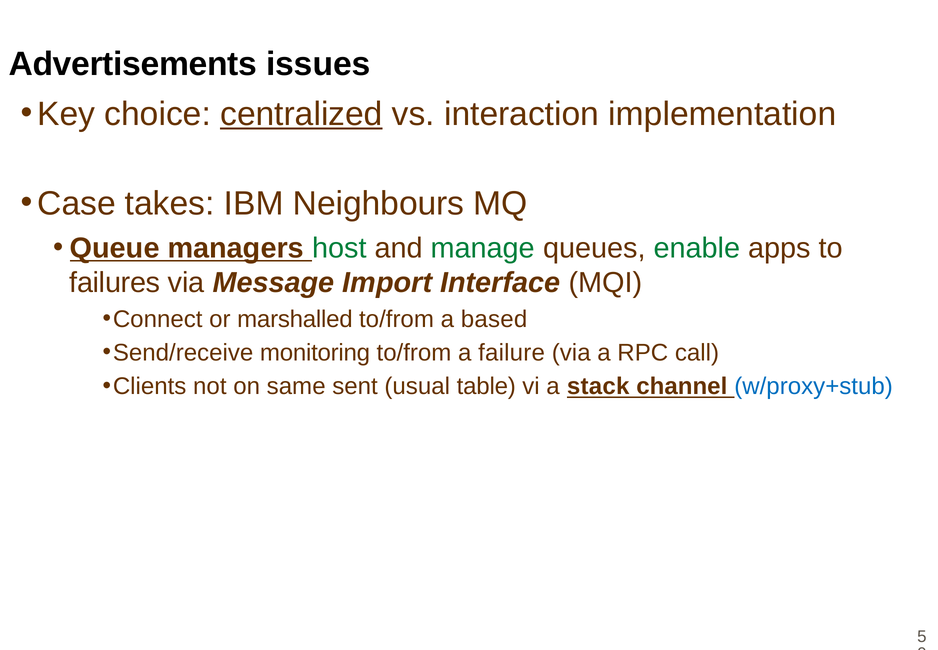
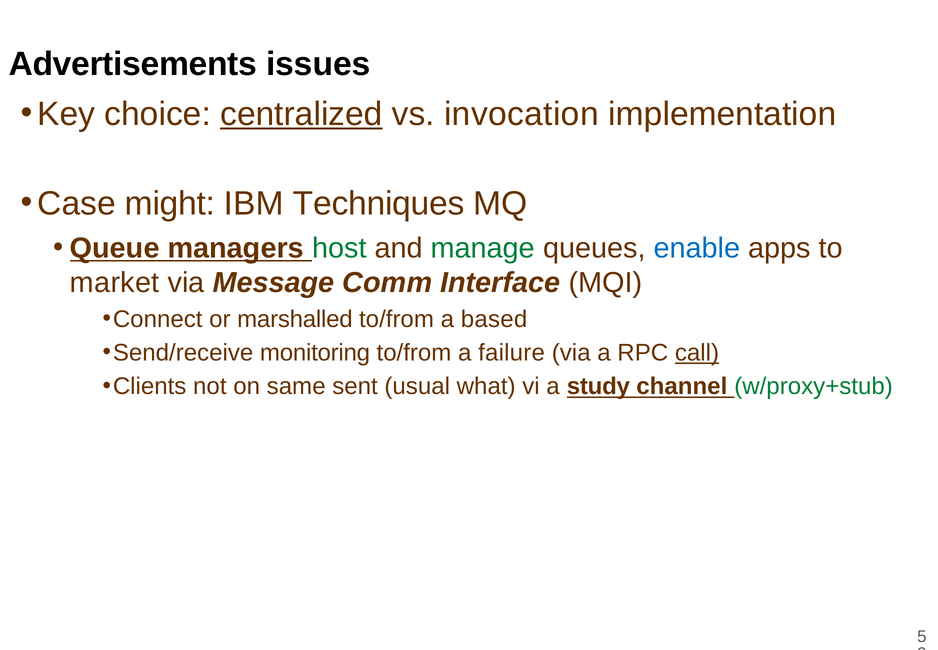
interaction: interaction -> invocation
takes: takes -> might
Neighbours: Neighbours -> Techniques
enable colour: green -> blue
failures: failures -> market
Import: Import -> Comm
call underline: none -> present
table: table -> what
stack: stack -> study
w/proxy+stub colour: blue -> green
